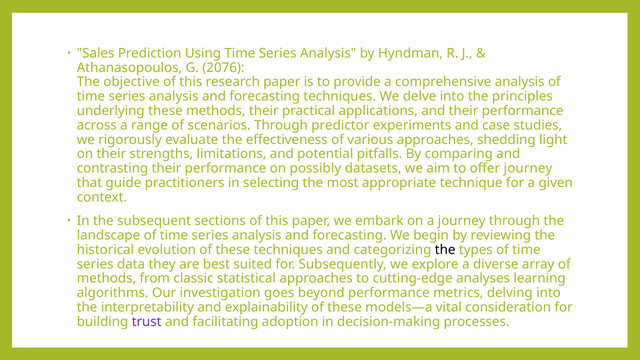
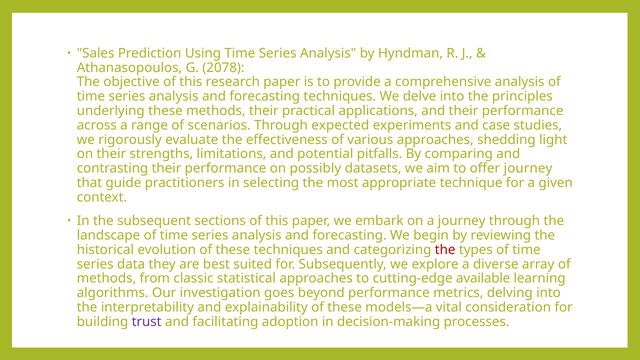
2076: 2076 -> 2078
predictor: predictor -> expected
the at (445, 250) colour: black -> red
analyses: analyses -> available
